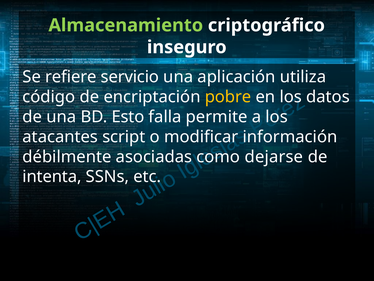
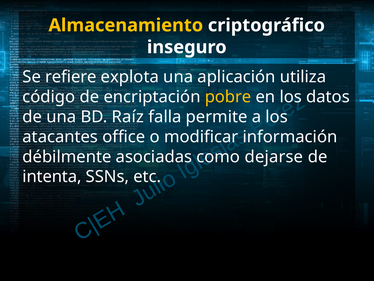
Almacenamiento colour: light green -> yellow
servicio: servicio -> explota
Esto: Esto -> Raíz
script: script -> office
